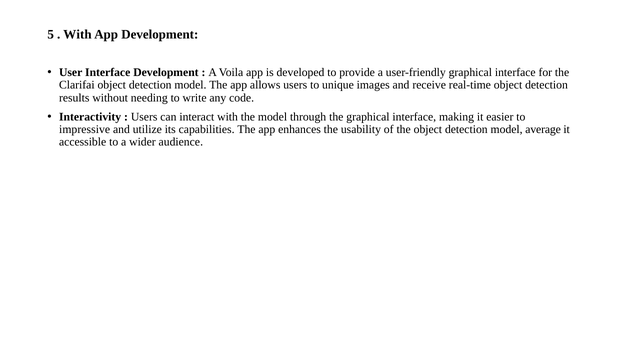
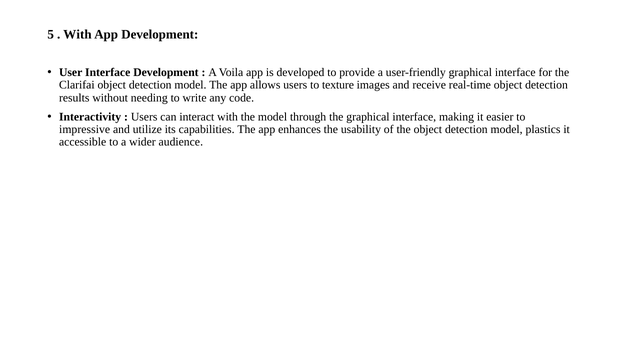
unique: unique -> texture
average: average -> plastics
